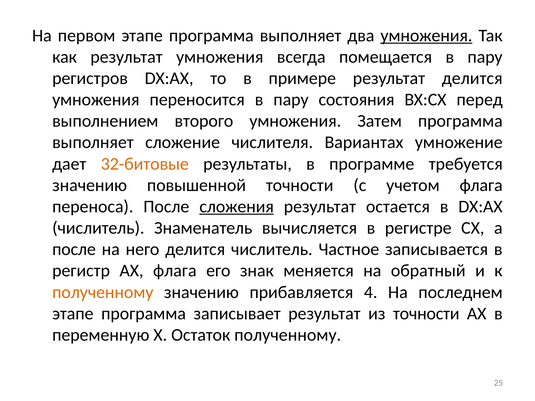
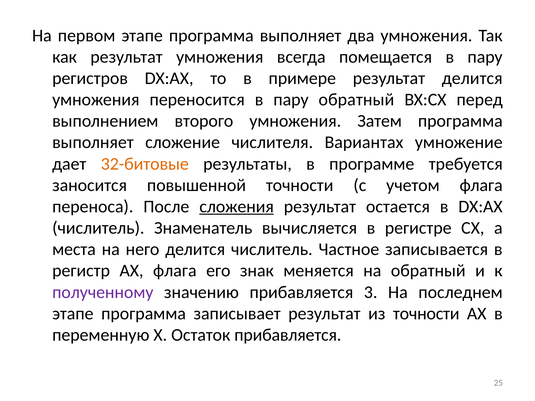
умножения at (426, 36) underline: present -> none
пару состояния: состояния -> обратный
значению at (90, 185): значению -> заносится
после at (74, 250): после -> места
полученному at (103, 292) colour: orange -> purple
4: 4 -> 3
Остаток полученному: полученному -> прибавляется
